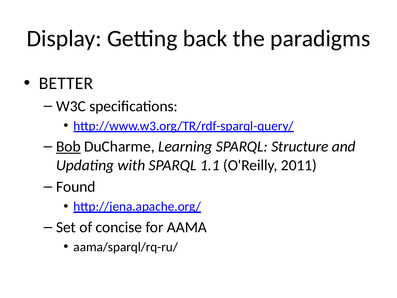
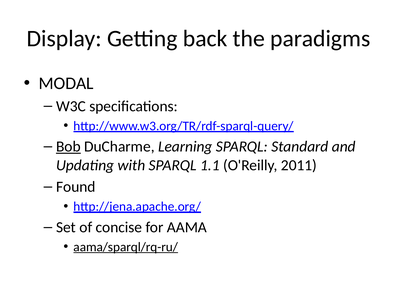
BETTER: BETTER -> MODAL
Structure: Structure -> Standard
aama/sparql/rq-ru/ underline: none -> present
